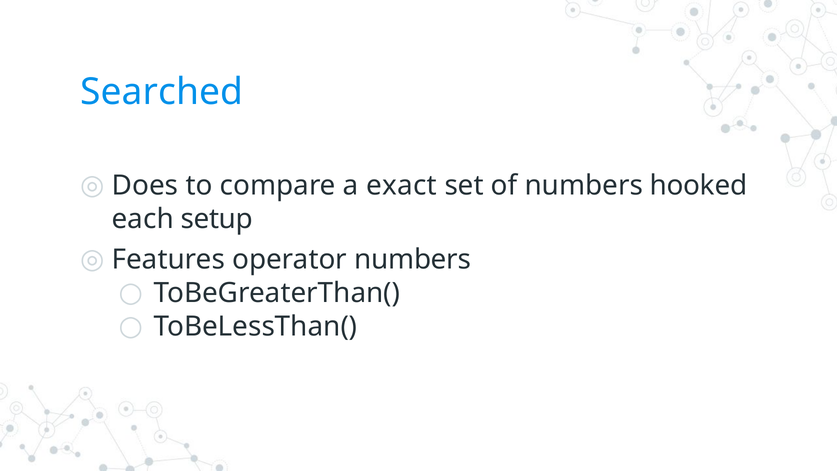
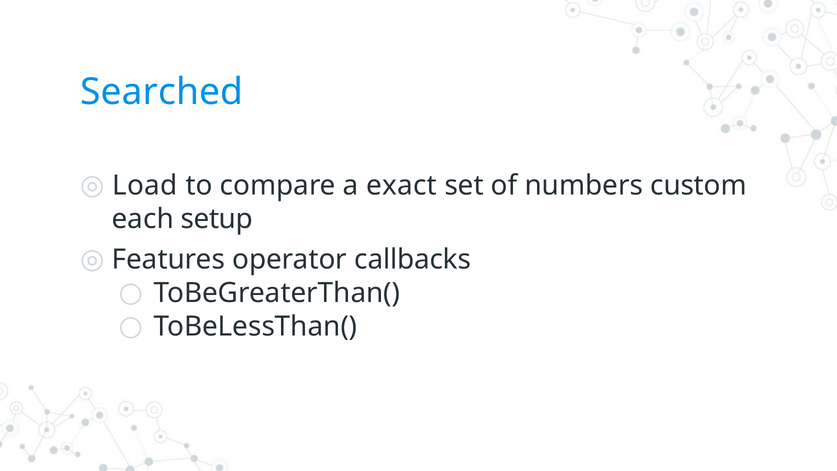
Does: Does -> Load
hooked: hooked -> custom
operator numbers: numbers -> callbacks
